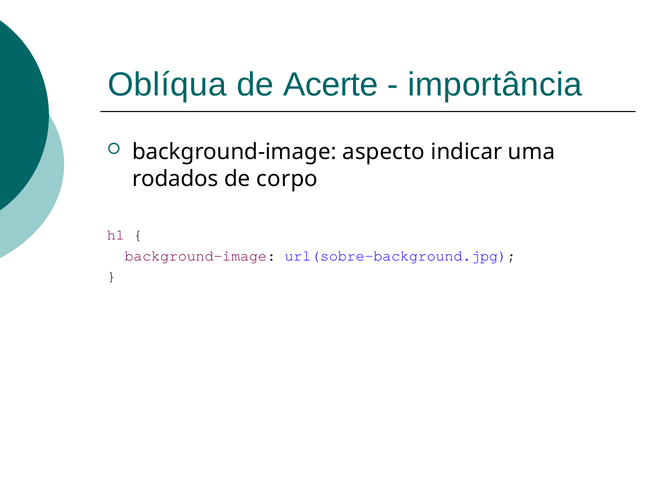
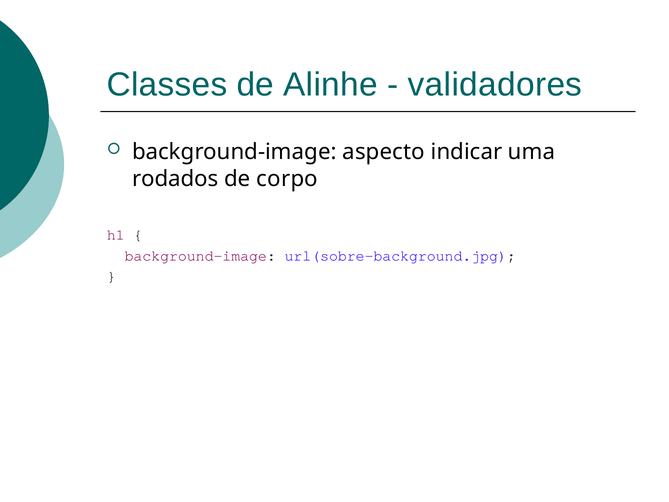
Oblíqua: Oblíqua -> Classes
Acerte: Acerte -> Alinhe
importância: importância -> validadores
